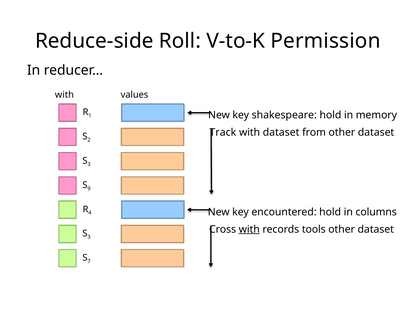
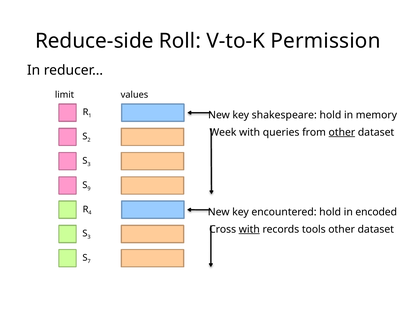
with at (64, 95): with -> limit
Track: Track -> Week
with dataset: dataset -> queries
other at (342, 132) underline: none -> present
columns: columns -> encoded
